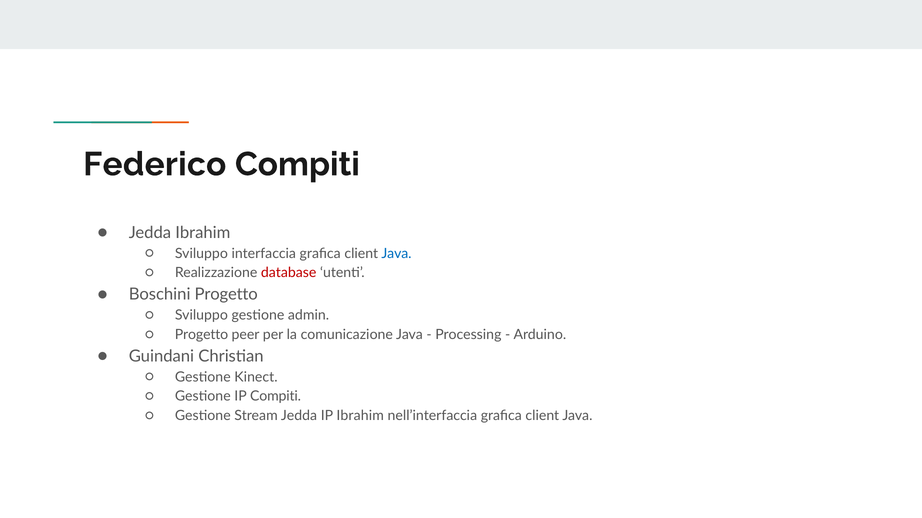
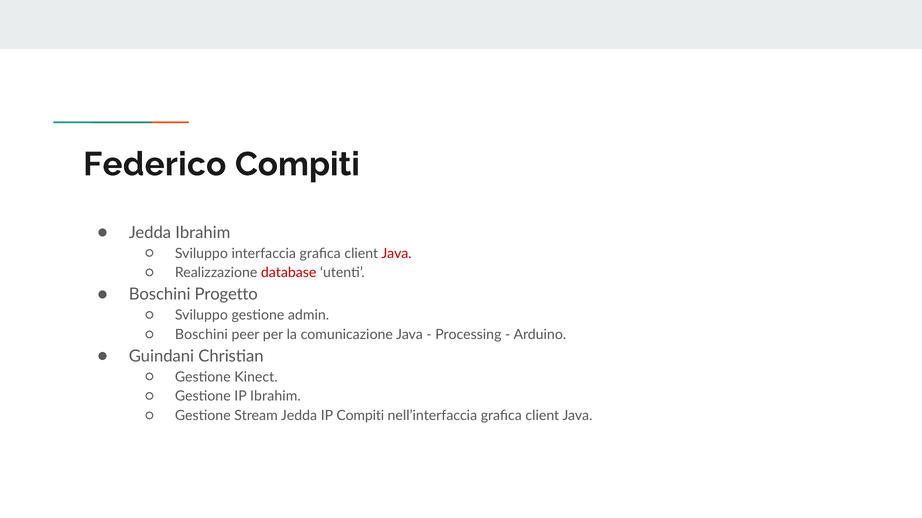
Java at (396, 254) colour: blue -> red
Progetto at (202, 335): Progetto -> Boschini
IP Compiti: Compiti -> Ibrahim
IP Ibrahim: Ibrahim -> Compiti
